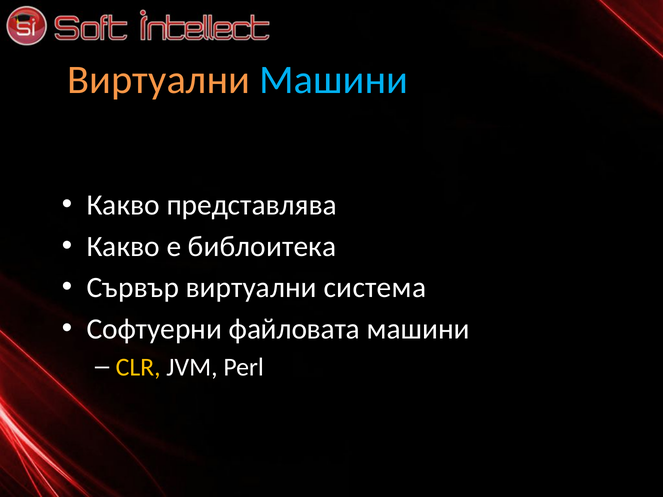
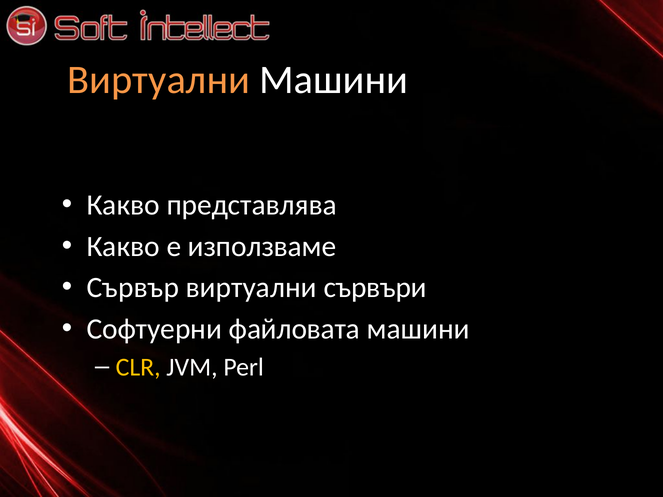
Машини at (334, 80) colour: light blue -> white
библoитека: библoитека -> използваме
система: система -> сървъри
